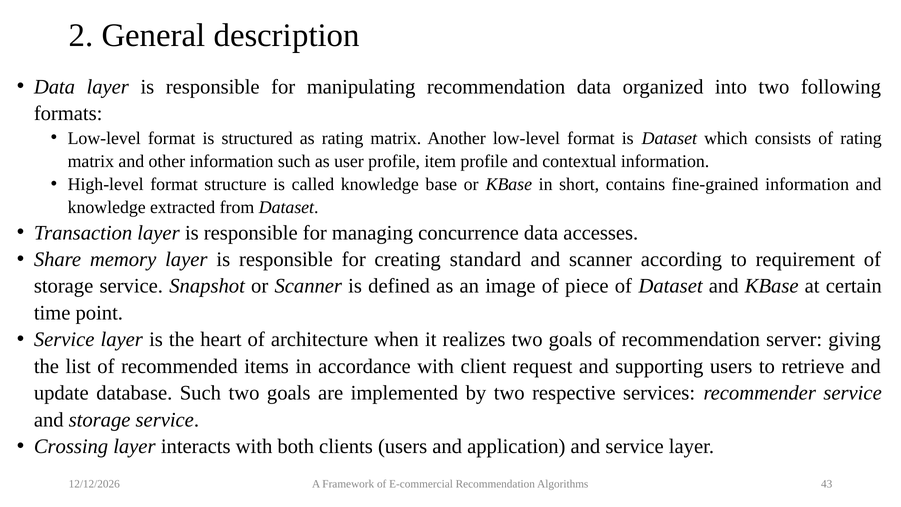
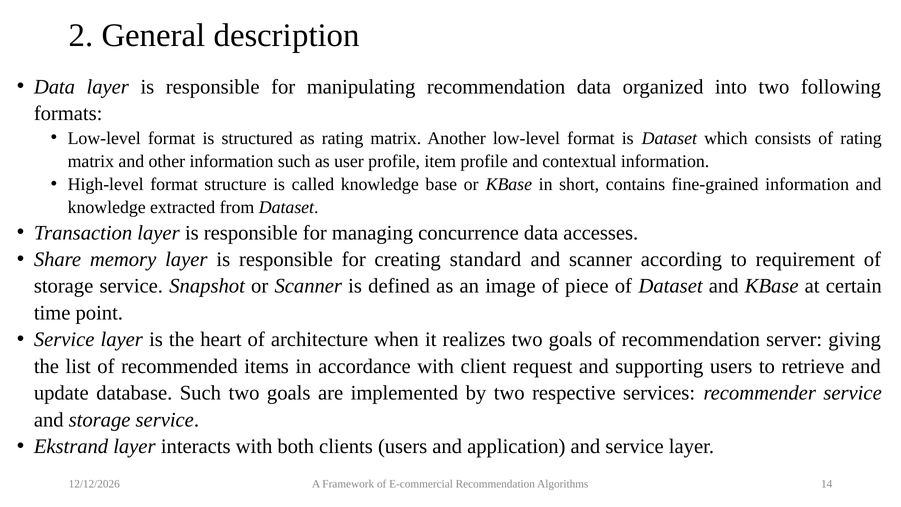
Crossing: Crossing -> Ekstrand
43: 43 -> 14
